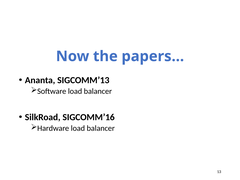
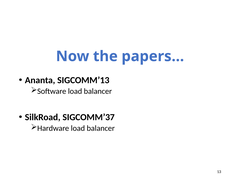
SIGCOMM’16: SIGCOMM’16 -> SIGCOMM’37
